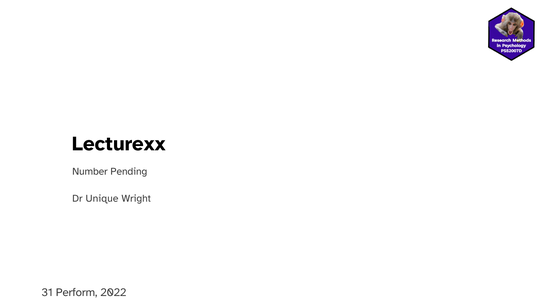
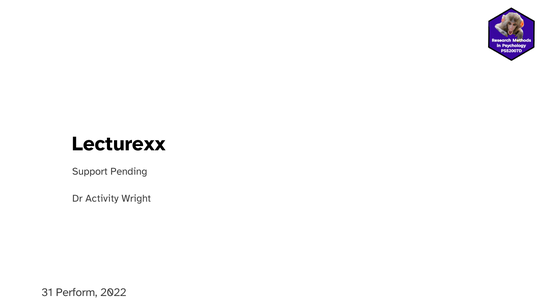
Number: Number -> Support
Unique: Unique -> Activity
